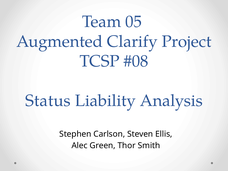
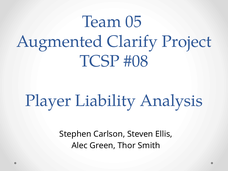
Status: Status -> Player
